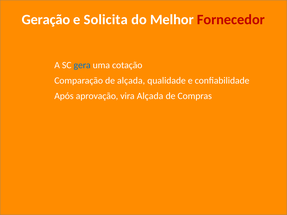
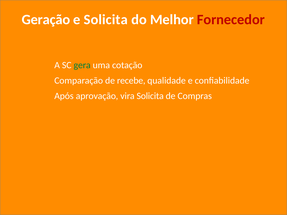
gera colour: blue -> green
de alçada: alçada -> recebe
vira Alçada: Alçada -> Solicita
